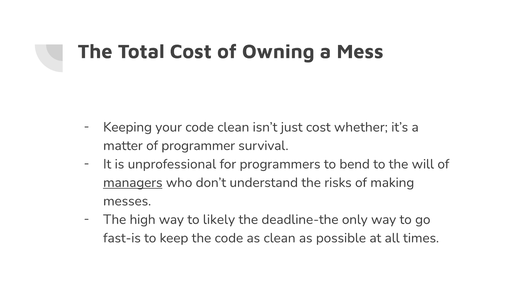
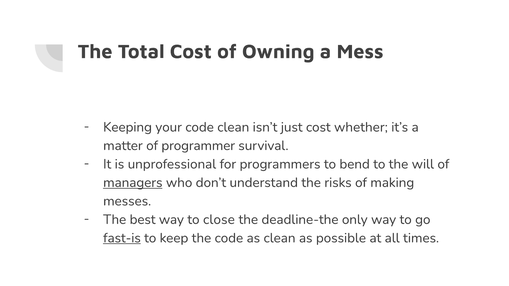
high: high -> best
likely: likely -> close
fast-is underline: none -> present
